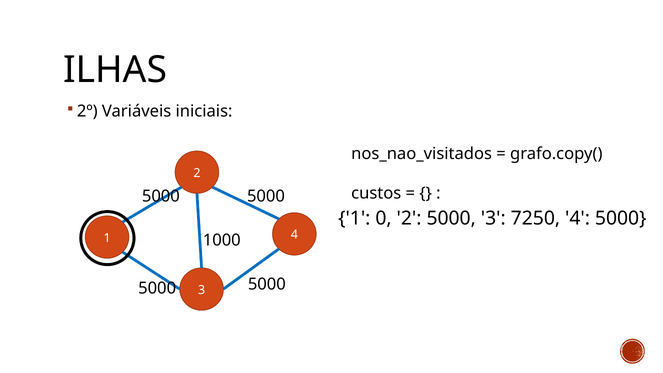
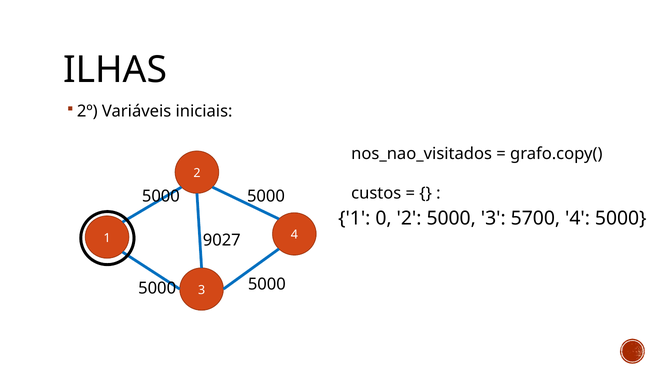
7250: 7250 -> 5700
1000: 1000 -> 9027
